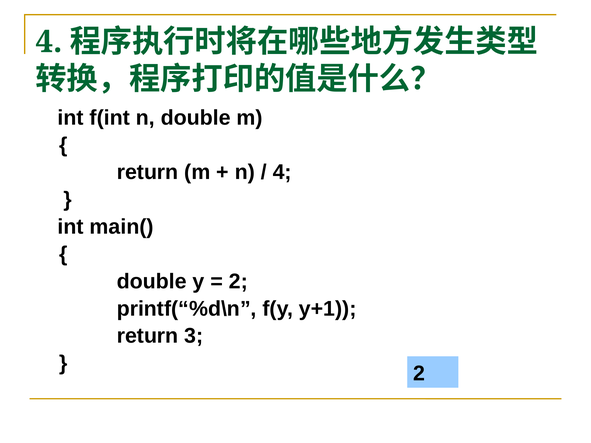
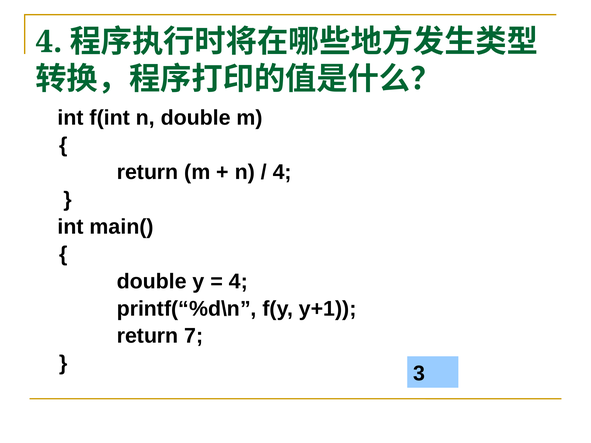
2 at (238, 282): 2 -> 4
3: 3 -> 7
2 at (419, 374): 2 -> 3
